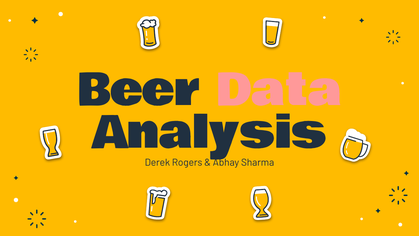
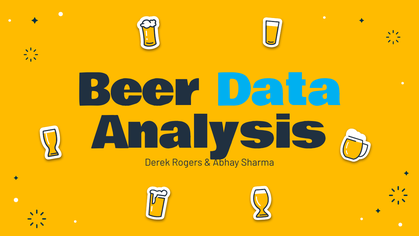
Data colour: pink -> light blue
